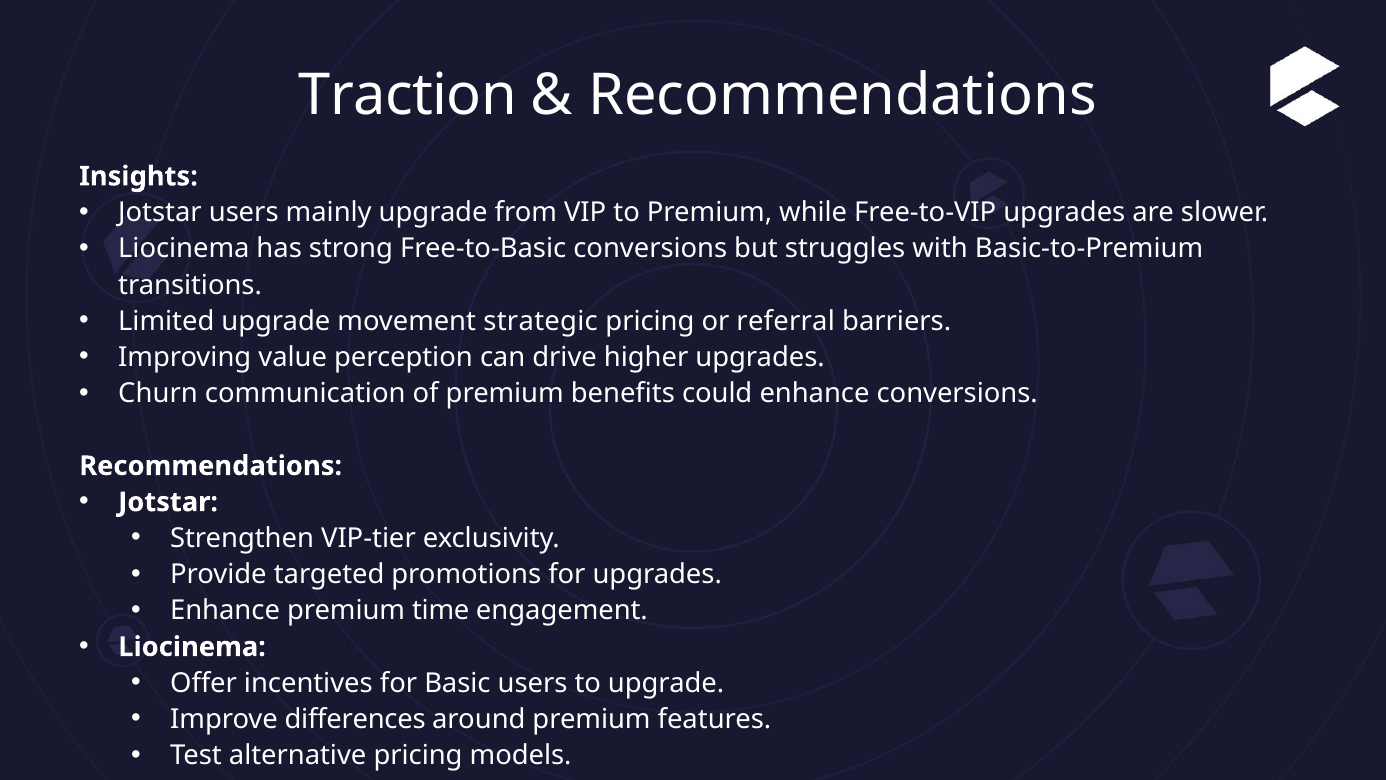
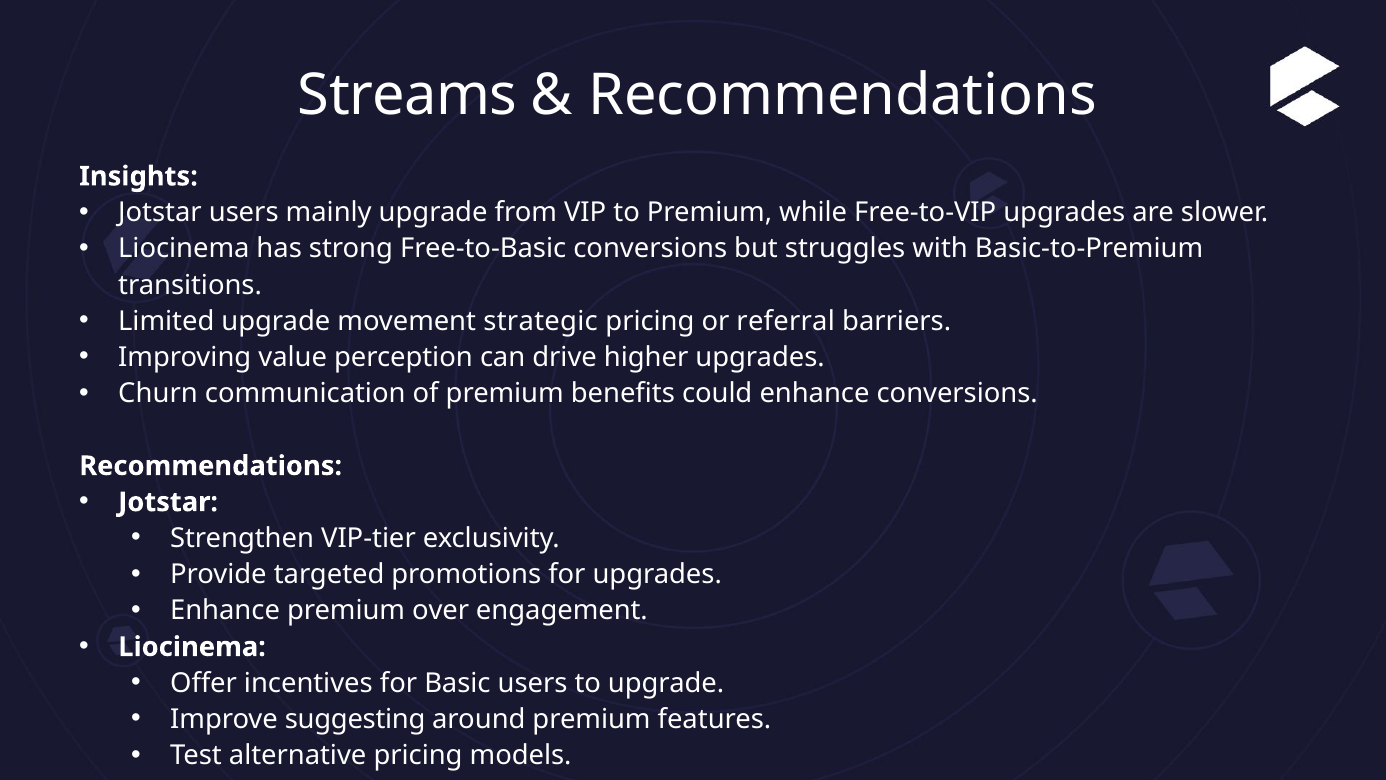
Traction: Traction -> Streams
time: time -> over
differences: differences -> suggesting
